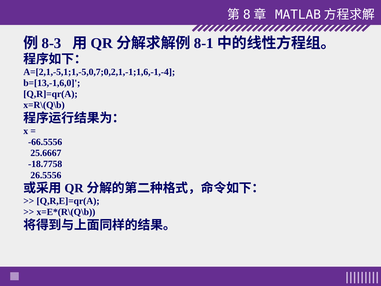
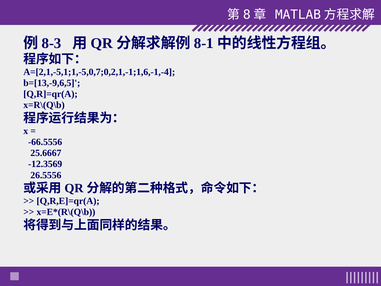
b=[13,-1,6,0: b=[13,-1,6,0 -> b=[13,-9,6,5
-18.7758: -18.7758 -> -12.3569
